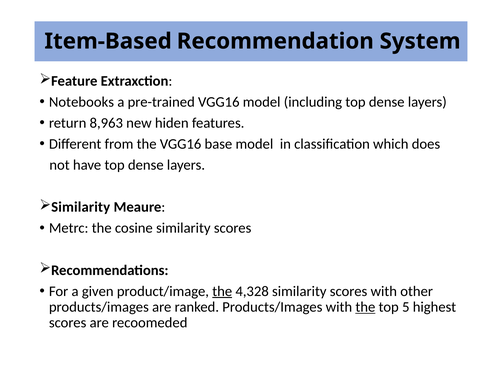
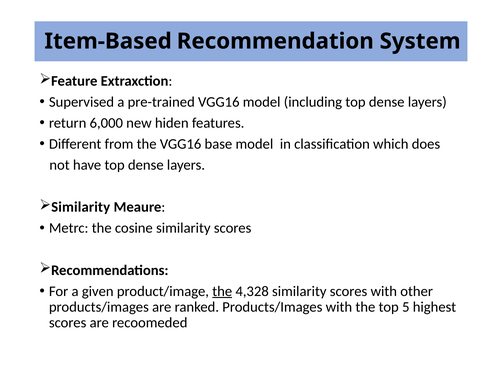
Notebooks: Notebooks -> Supervised
8,963: 8,963 -> 6,000
the at (365, 307) underline: present -> none
